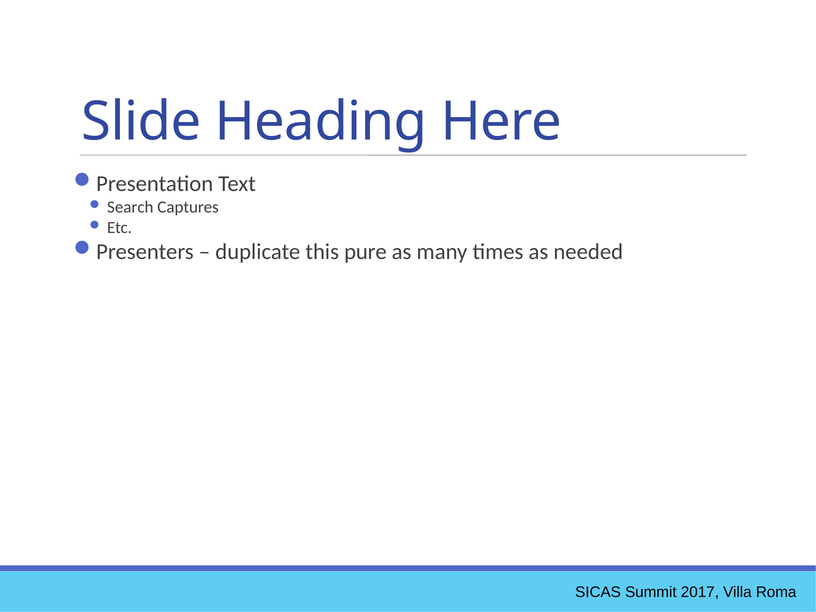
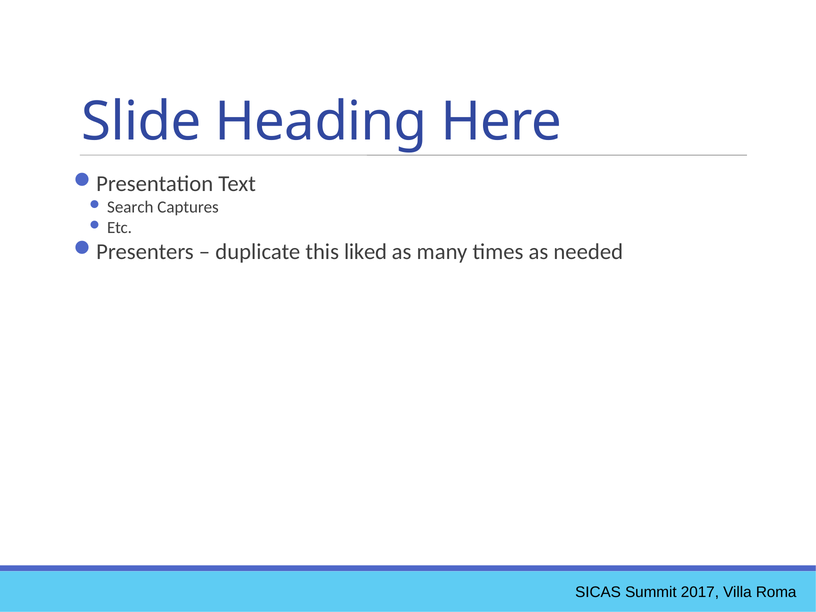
pure: pure -> liked
